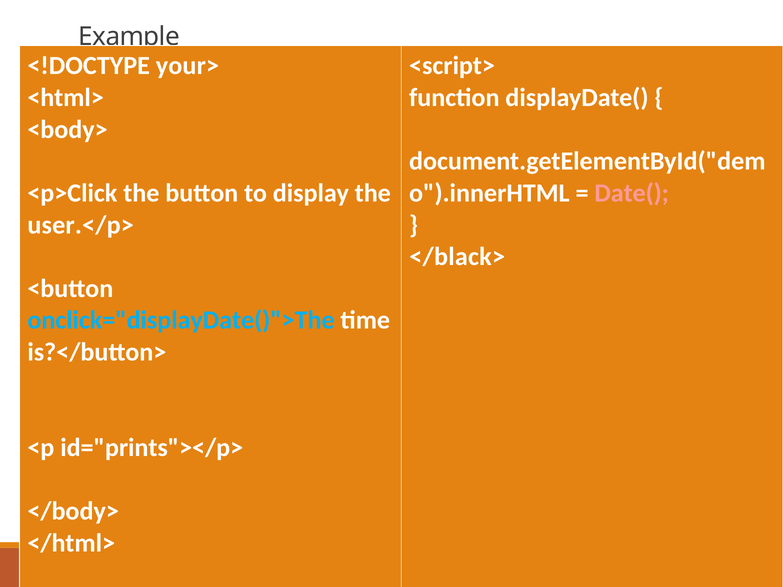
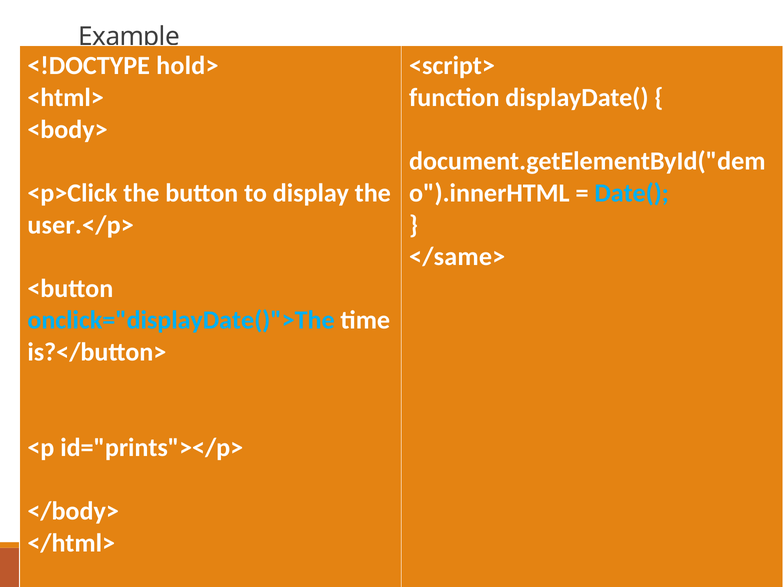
your>: your> -> hold>
Date( colour: pink -> light blue
</black>: </black> -> </same>
